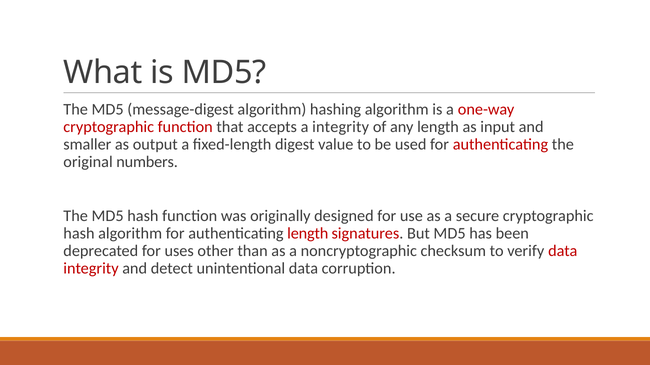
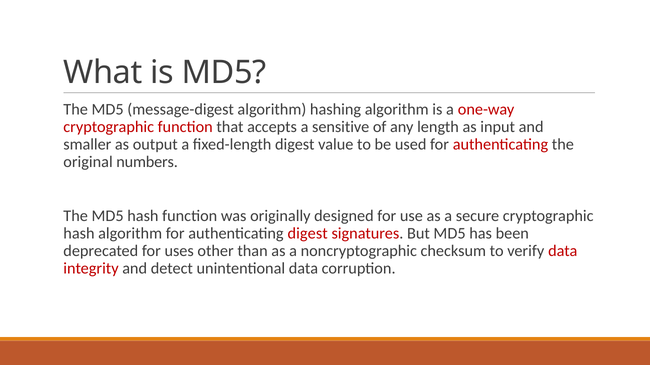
a integrity: integrity -> sensitive
authenticating length: length -> digest
